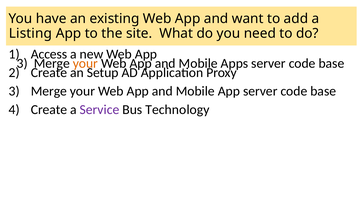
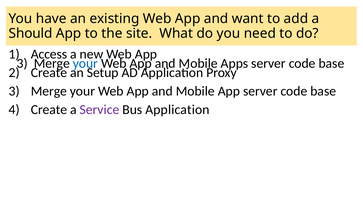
Listing: Listing -> Should
your at (85, 64) colour: orange -> blue
Bus Technology: Technology -> Application
